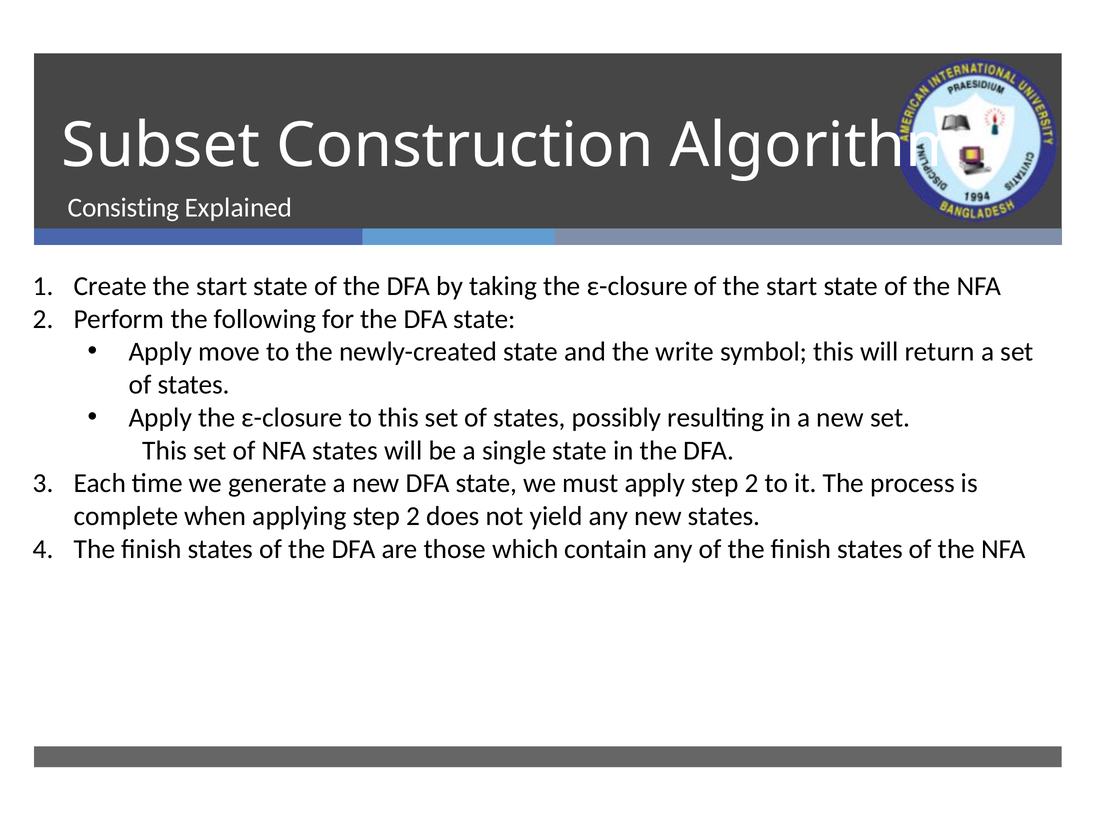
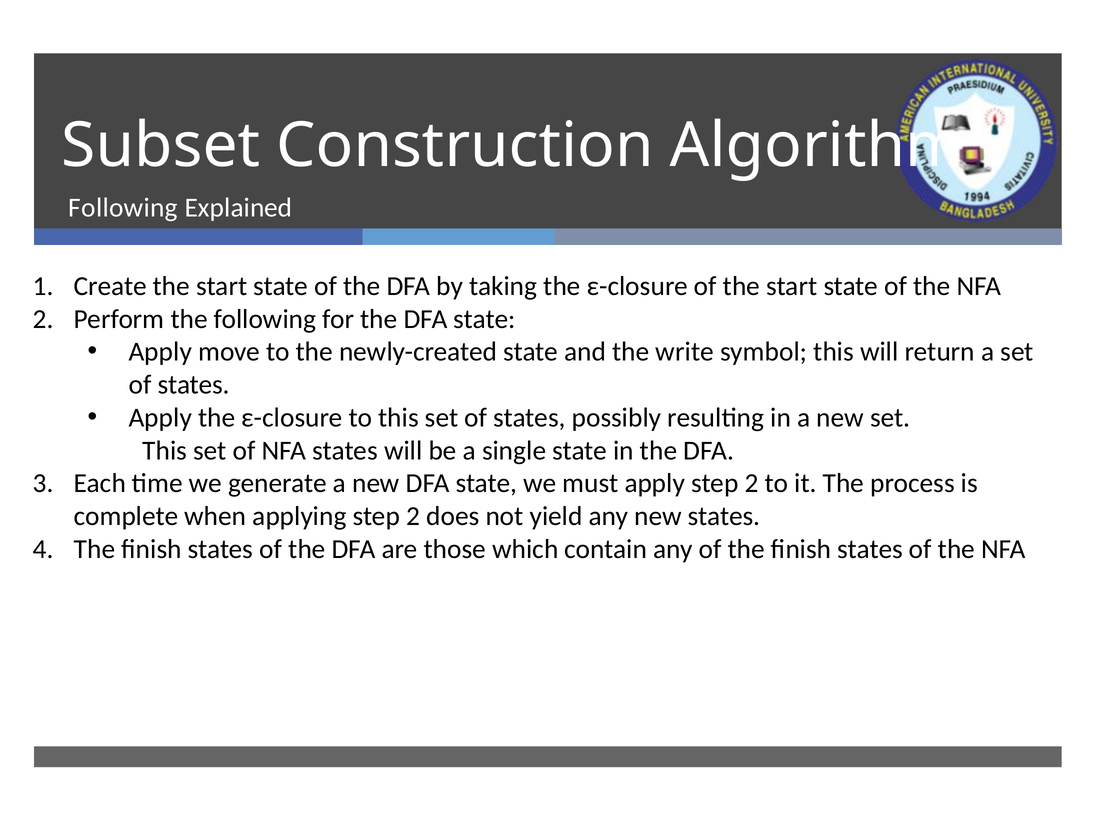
Consisting at (123, 208): Consisting -> Following
